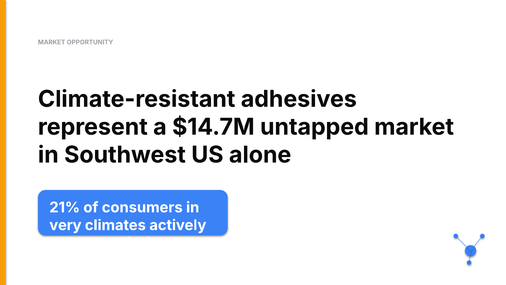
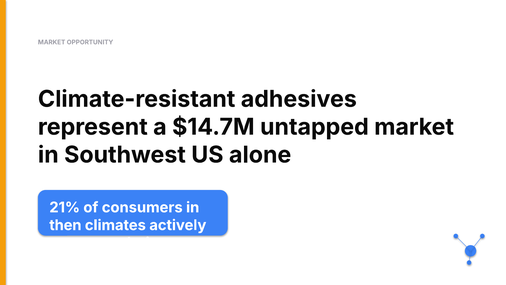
very: very -> then
